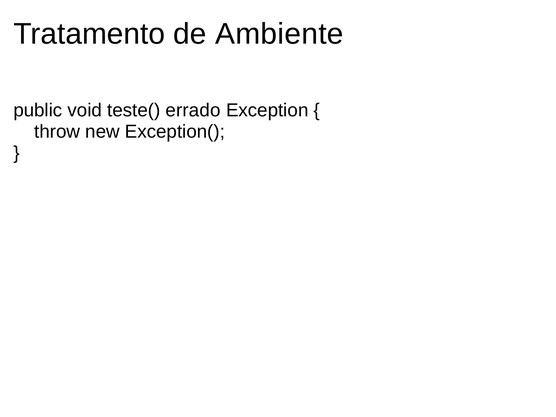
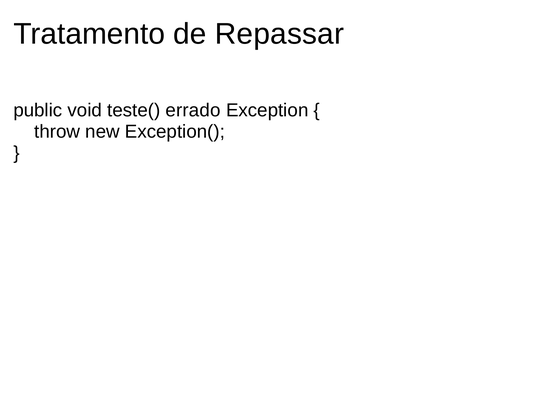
Ambiente: Ambiente -> Repassar
